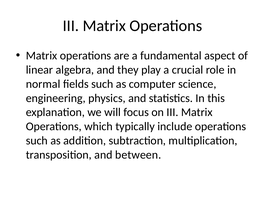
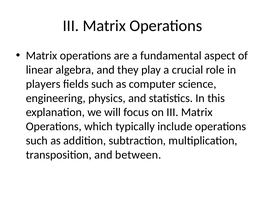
normal: normal -> players
